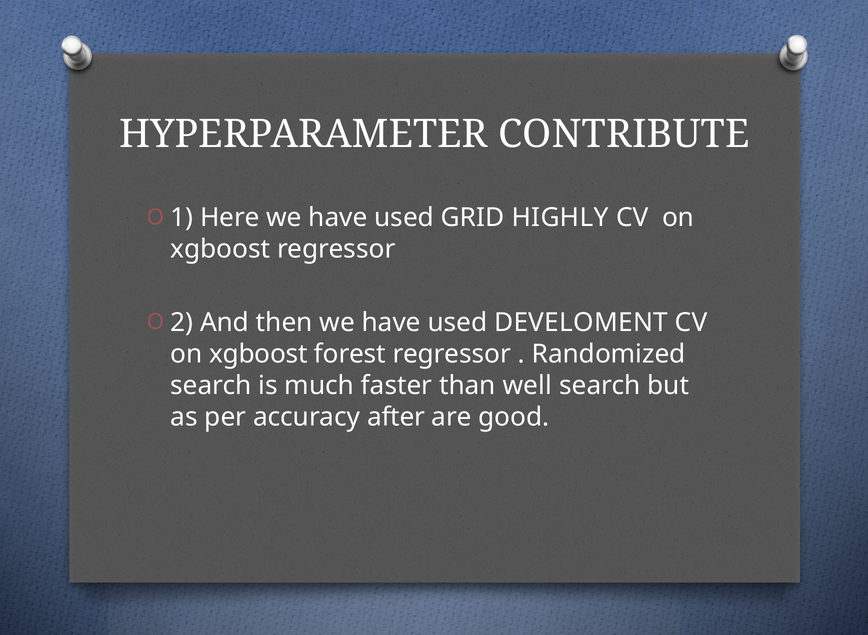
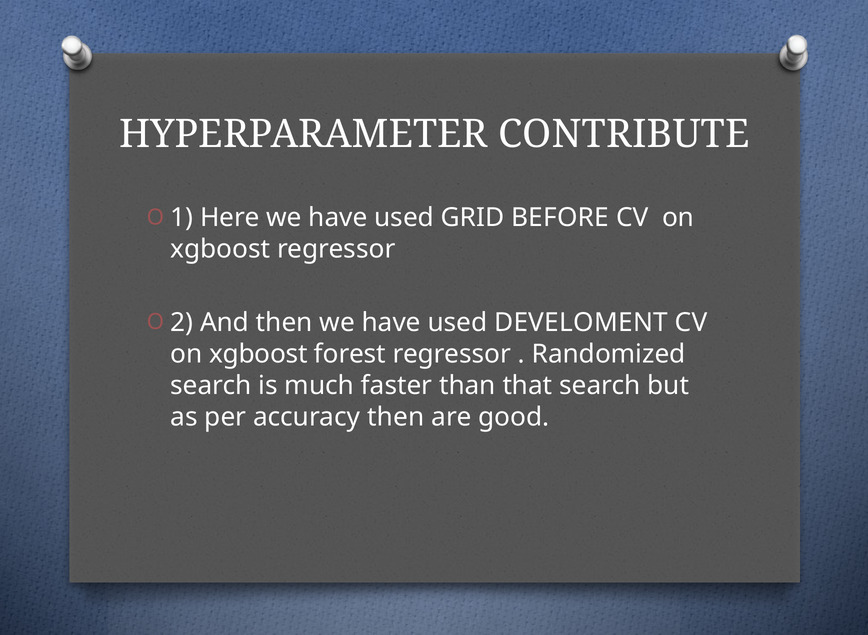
HIGHLY: HIGHLY -> BEFORE
well: well -> that
accuracy after: after -> then
